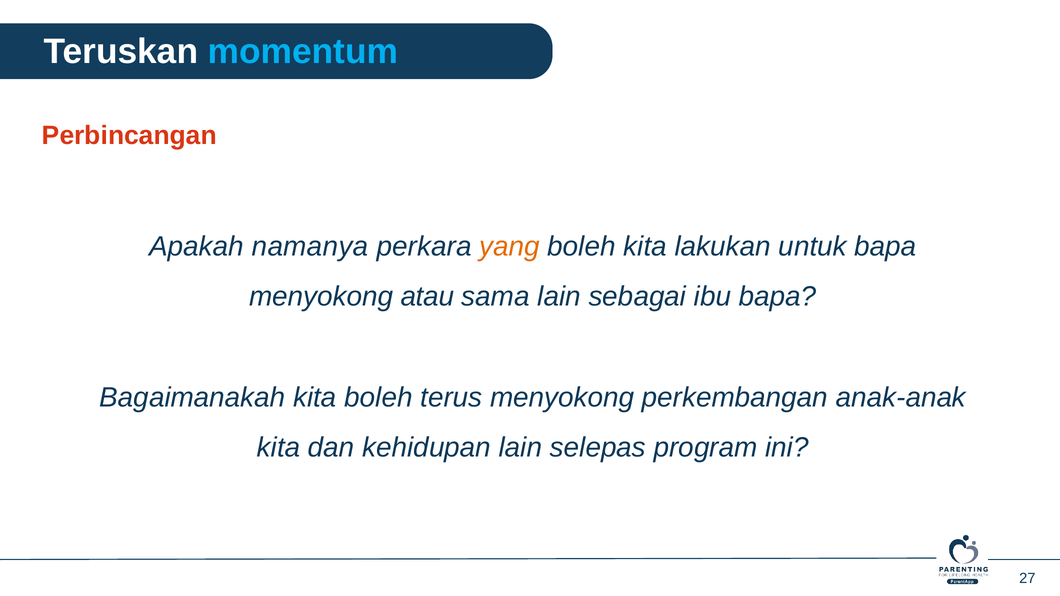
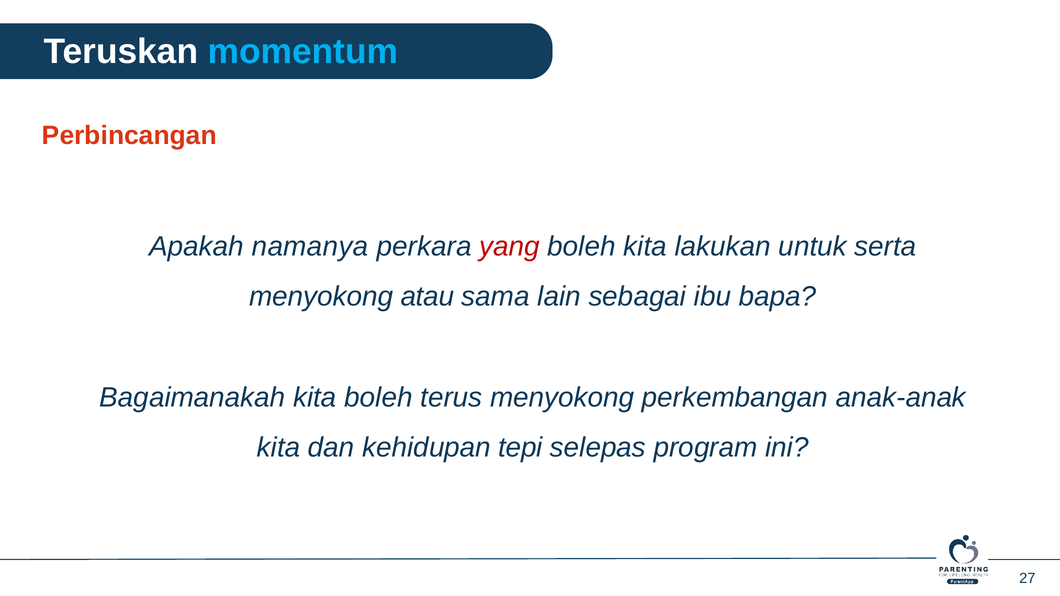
yang colour: orange -> red
untuk bapa: bapa -> serta
kehidupan lain: lain -> tepi
